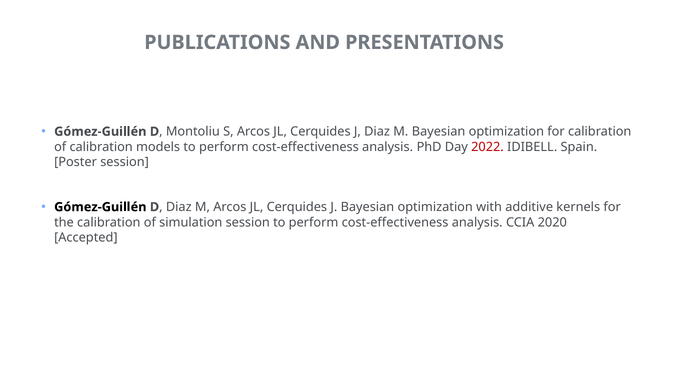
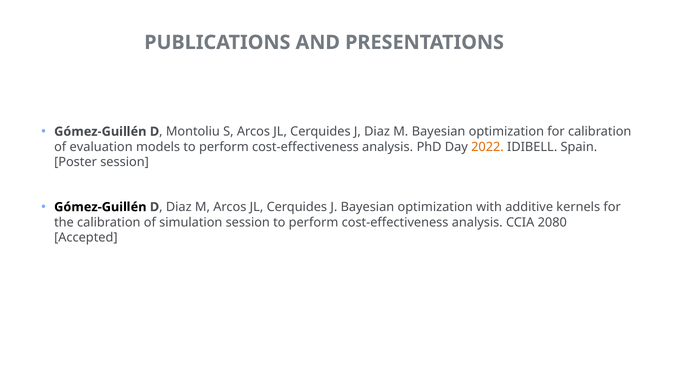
of calibration: calibration -> evaluation
2022 colour: red -> orange
2020: 2020 -> 2080
